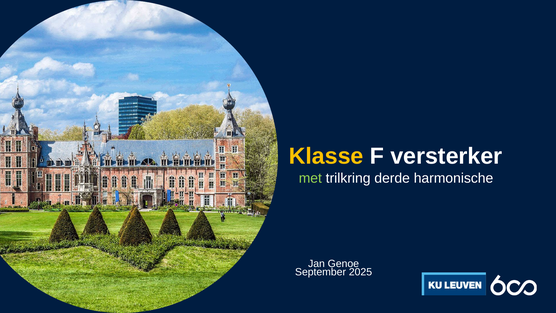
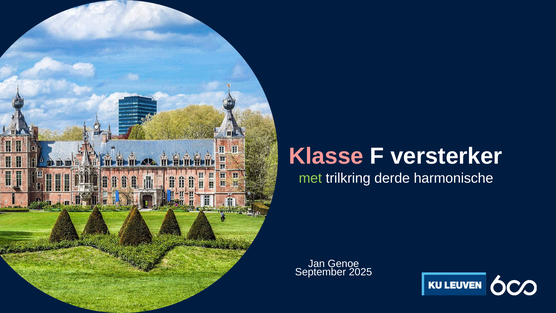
Klasse colour: yellow -> pink
